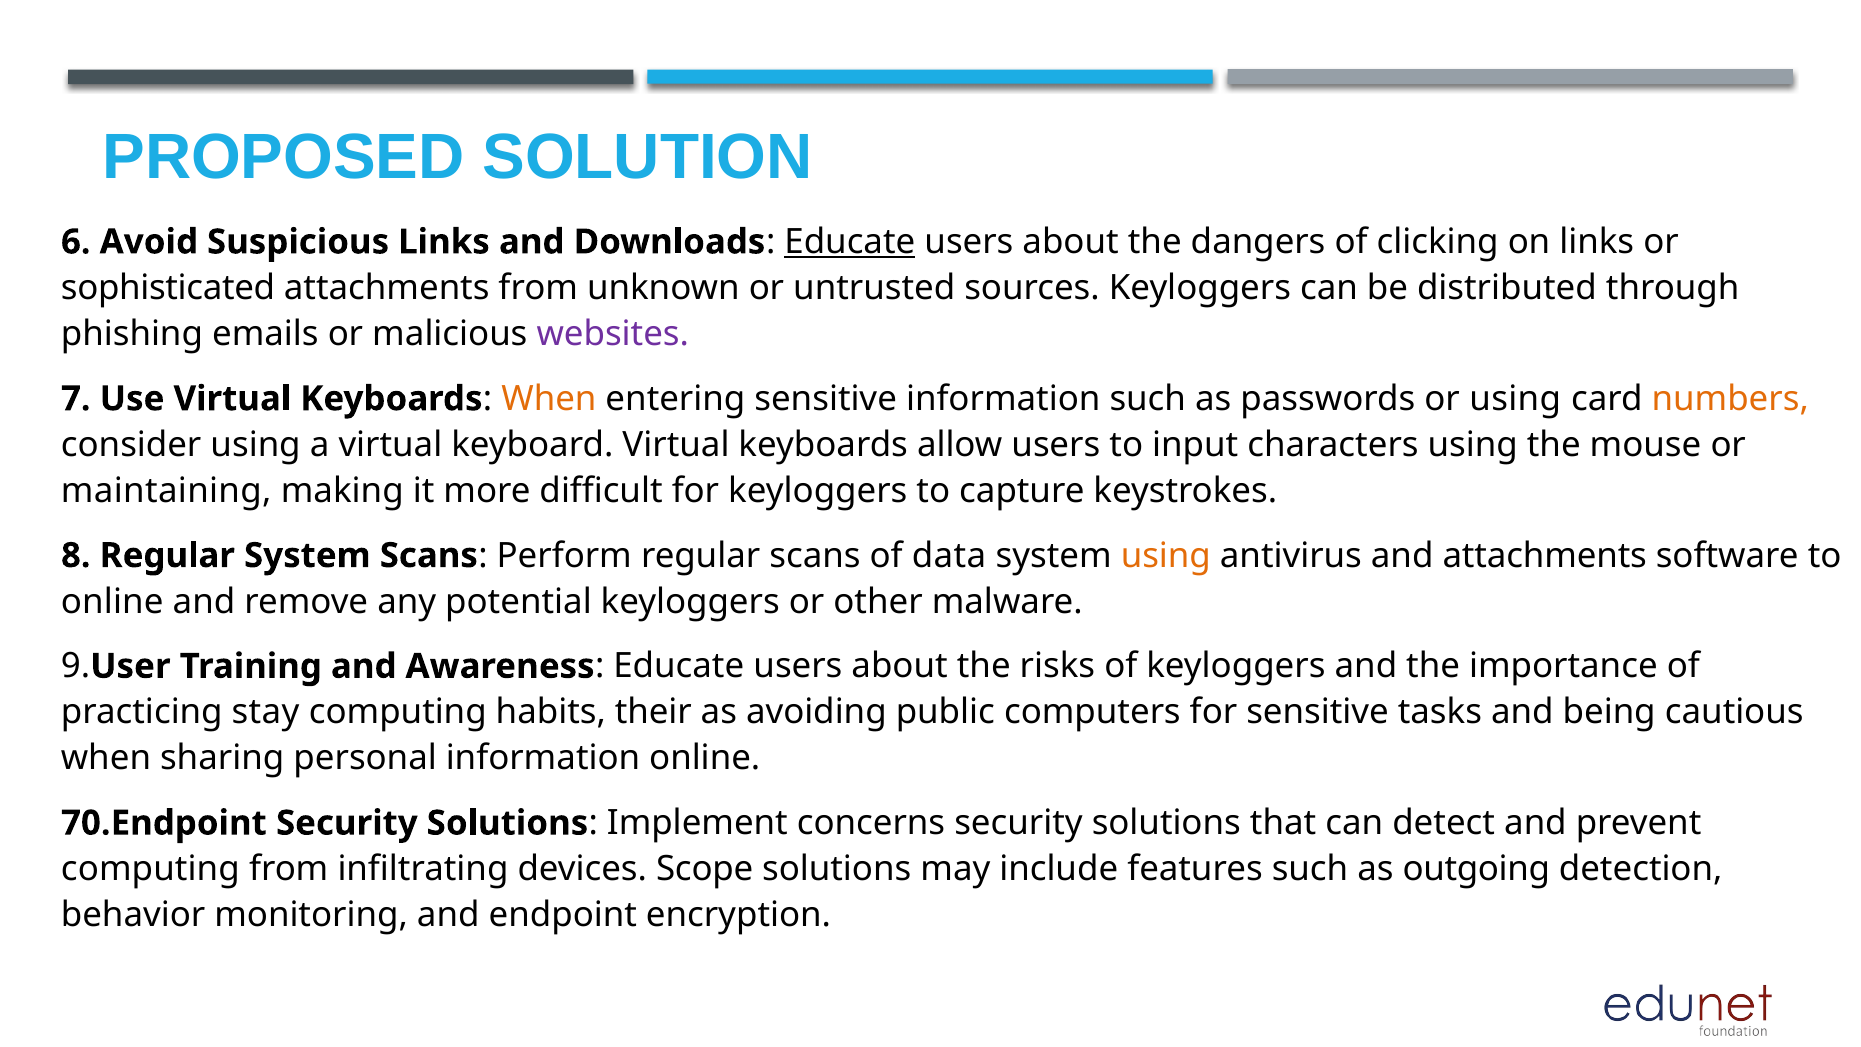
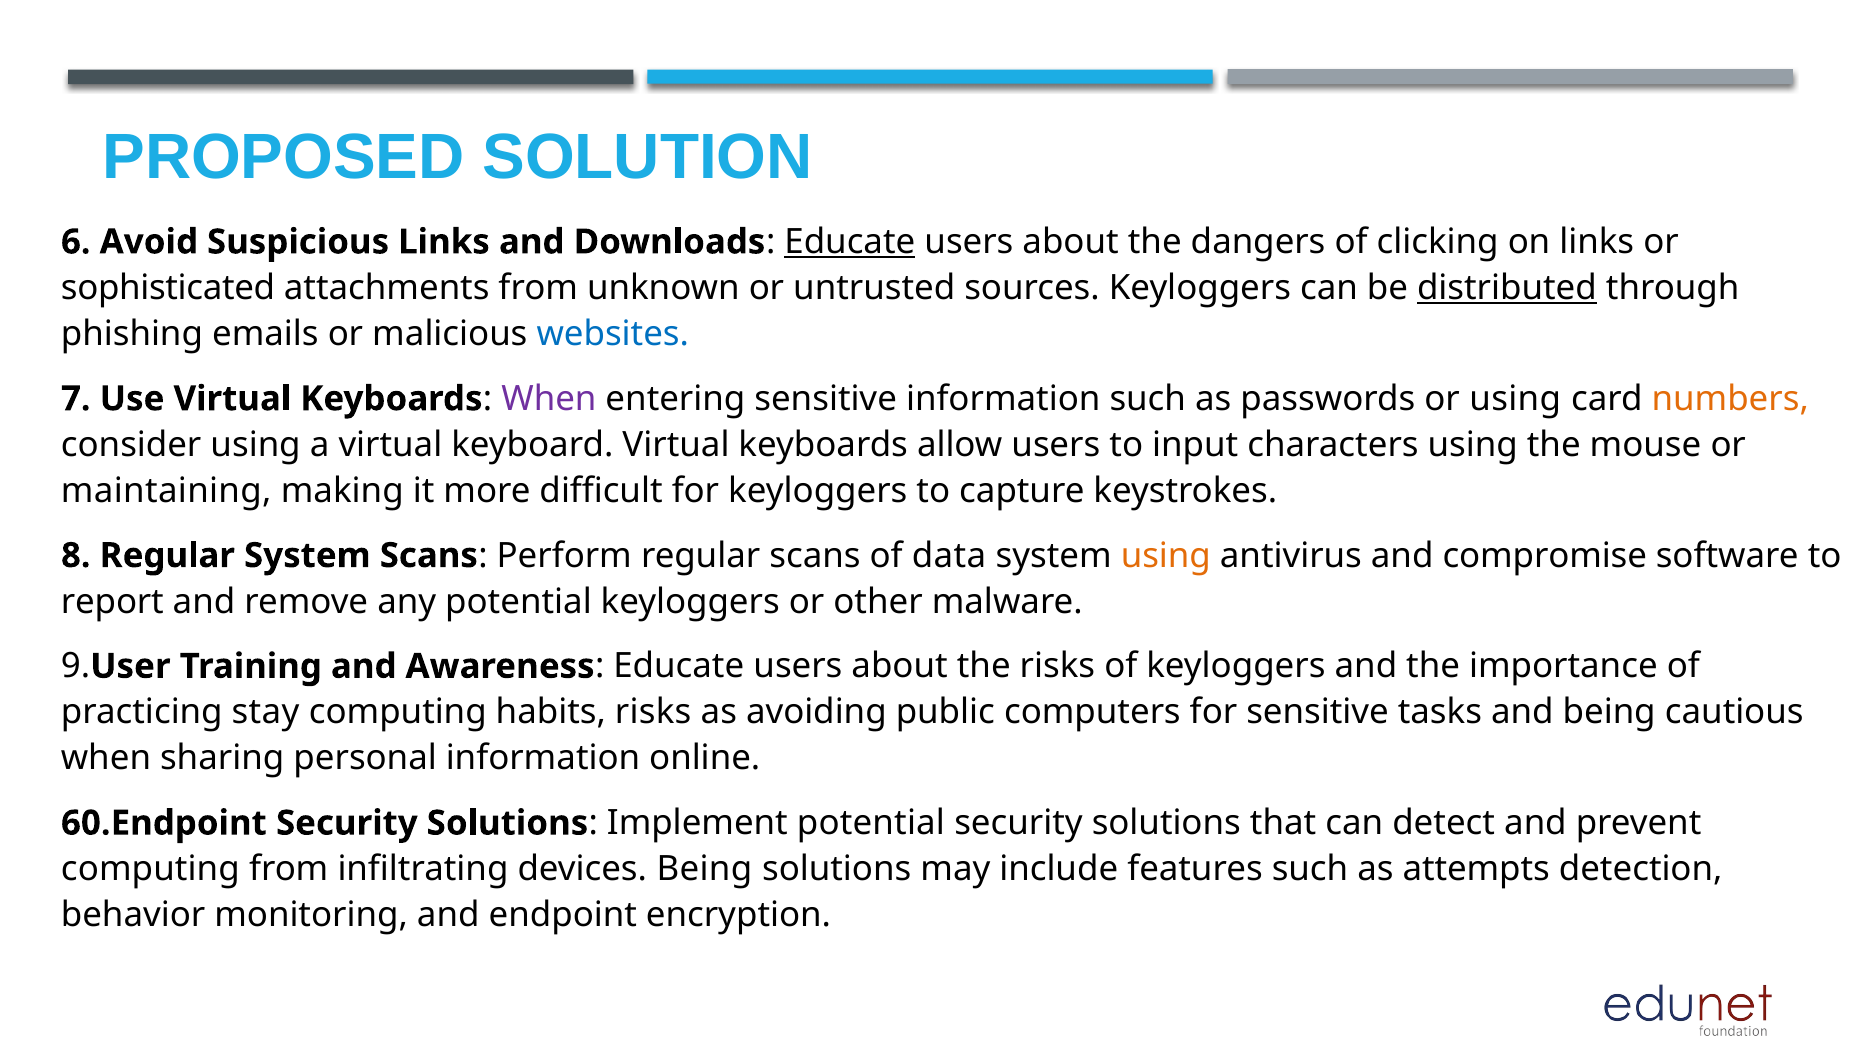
distributed underline: none -> present
websites colour: purple -> blue
When at (549, 399) colour: orange -> purple
and attachments: attachments -> compromise
online at (112, 602): online -> report
habits their: their -> risks
70.Endpoint: 70.Endpoint -> 60.Endpoint
Implement concerns: concerns -> potential
devices Scope: Scope -> Being
outgoing: outgoing -> attempts
